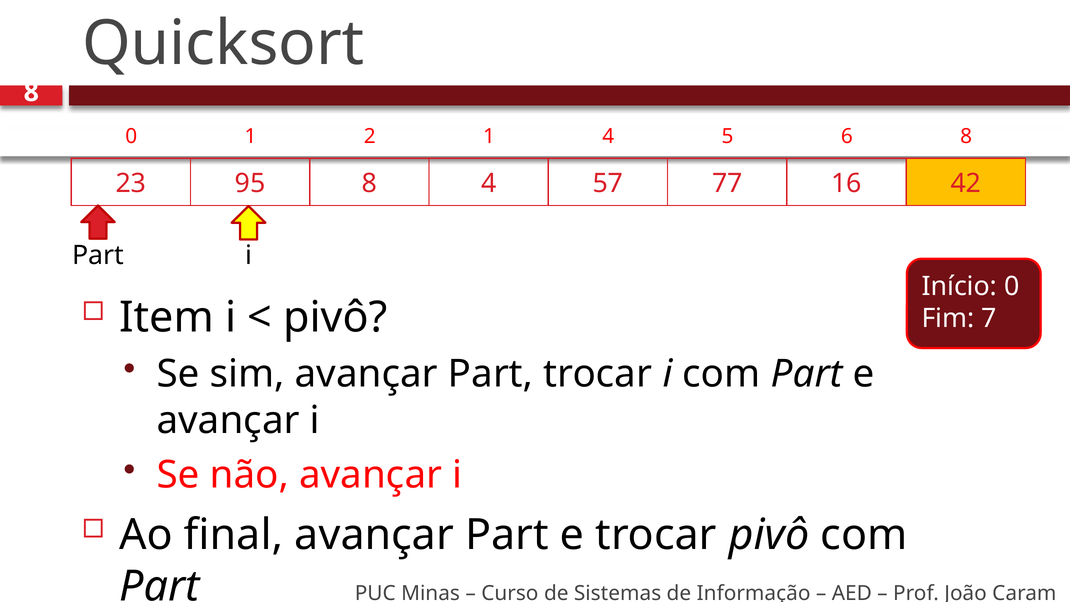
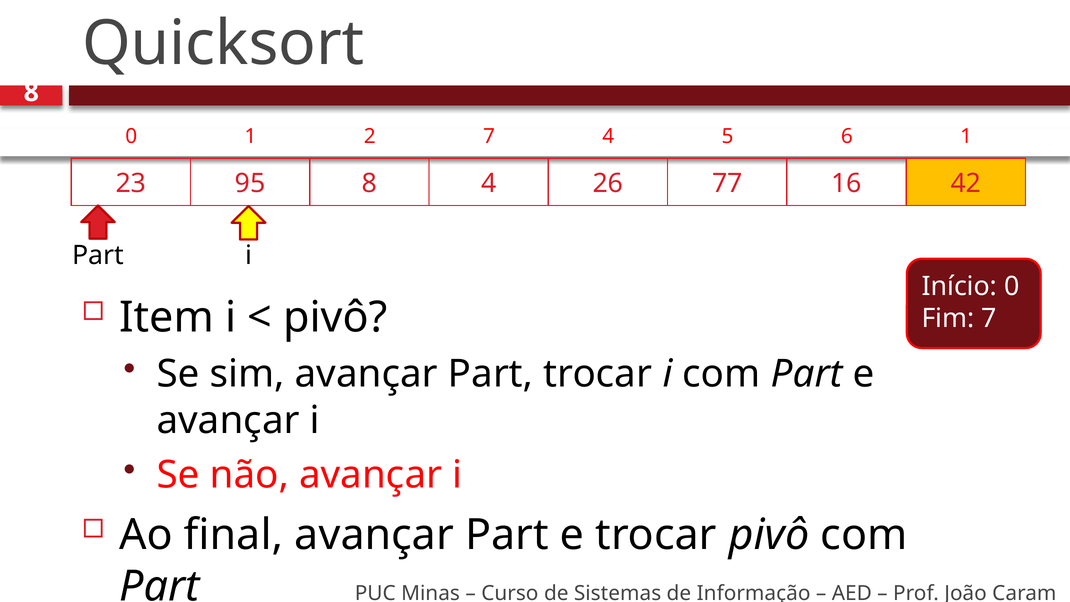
2 1: 1 -> 7
6 8: 8 -> 1
57: 57 -> 26
